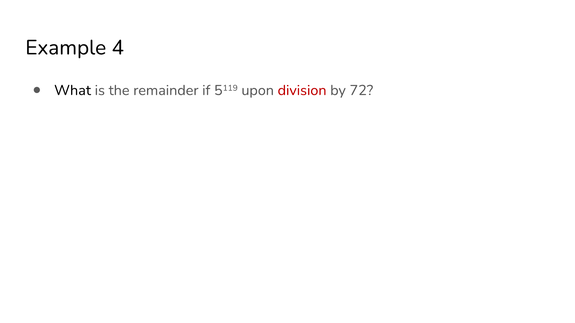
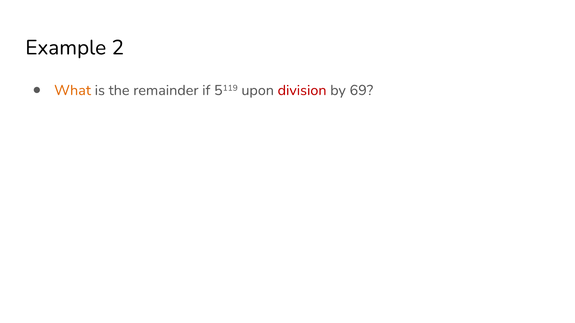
4: 4 -> 2
What colour: black -> orange
72: 72 -> 69
